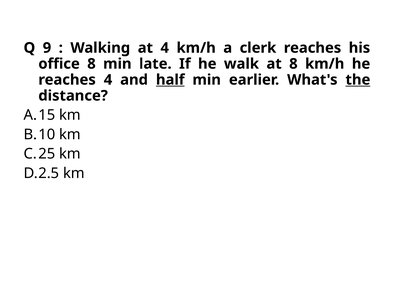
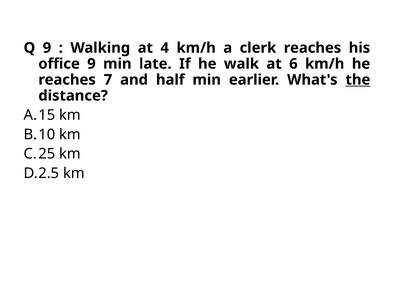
office 8: 8 -> 9
at 8: 8 -> 6
reaches 4: 4 -> 7
half underline: present -> none
